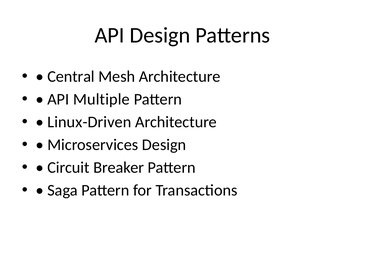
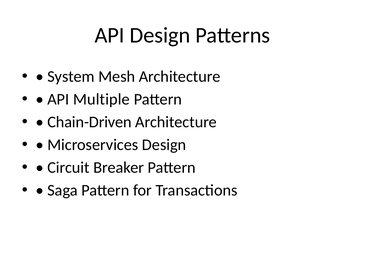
Central: Central -> System
Linux-Driven: Linux-Driven -> Chain-Driven
